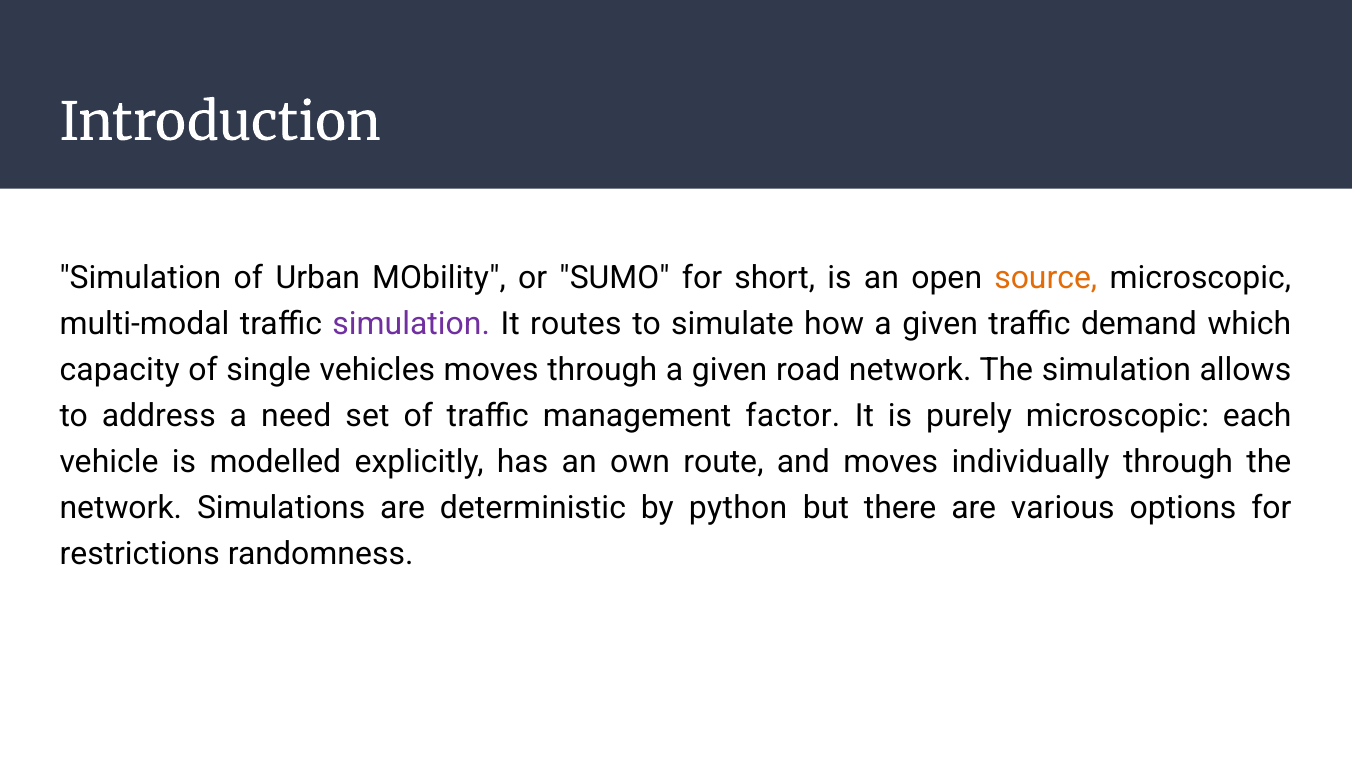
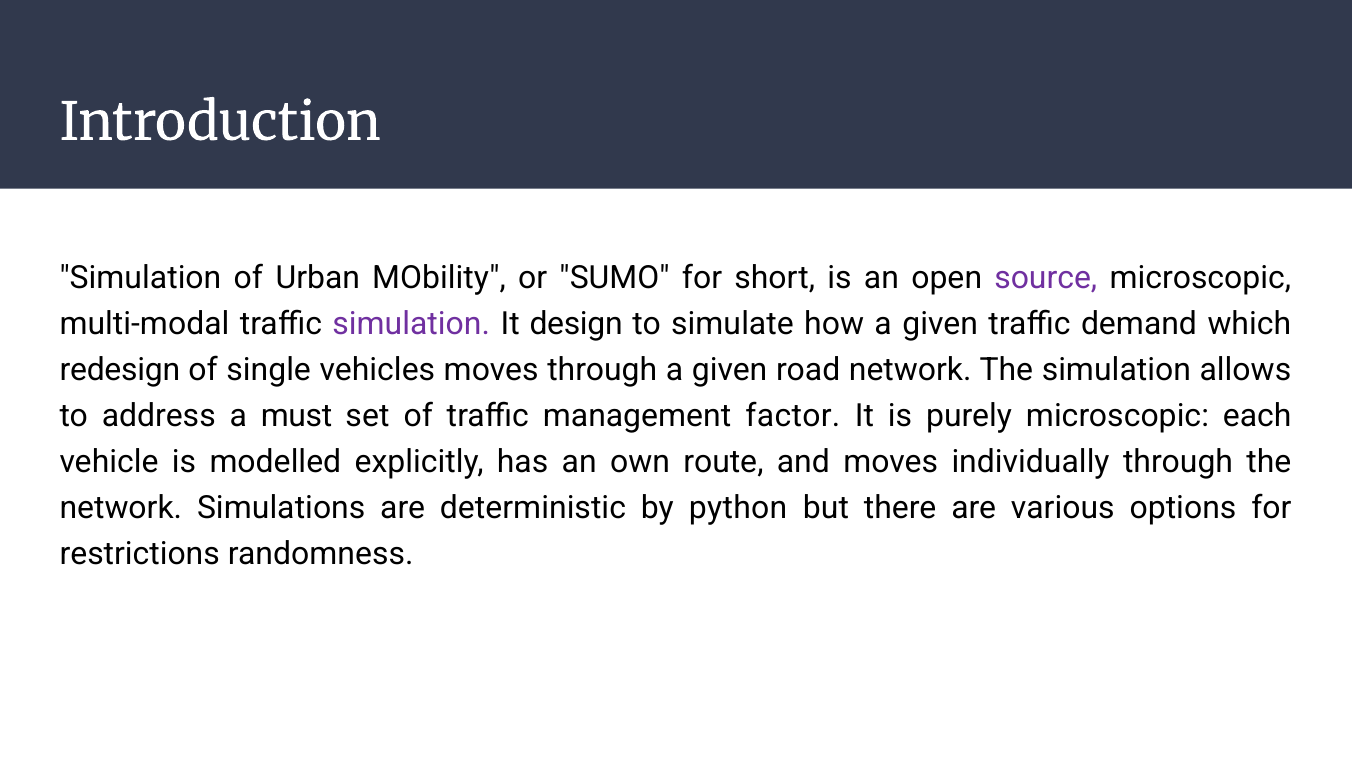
source colour: orange -> purple
routes: routes -> design
capacity: capacity -> redesign
need: need -> must
